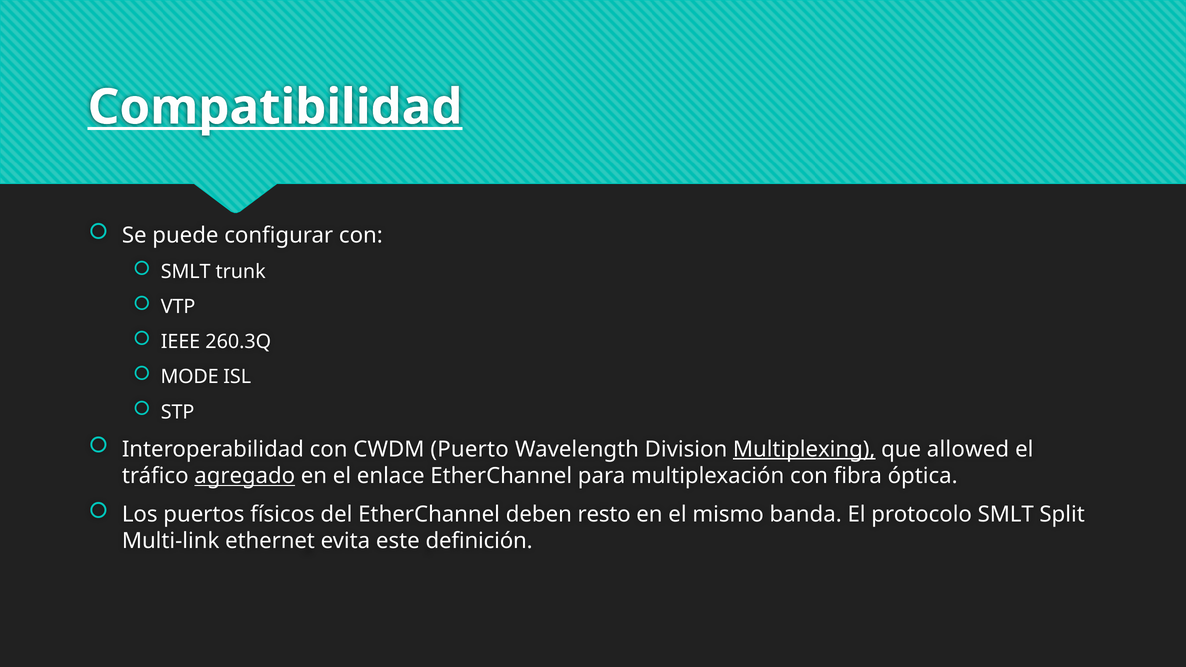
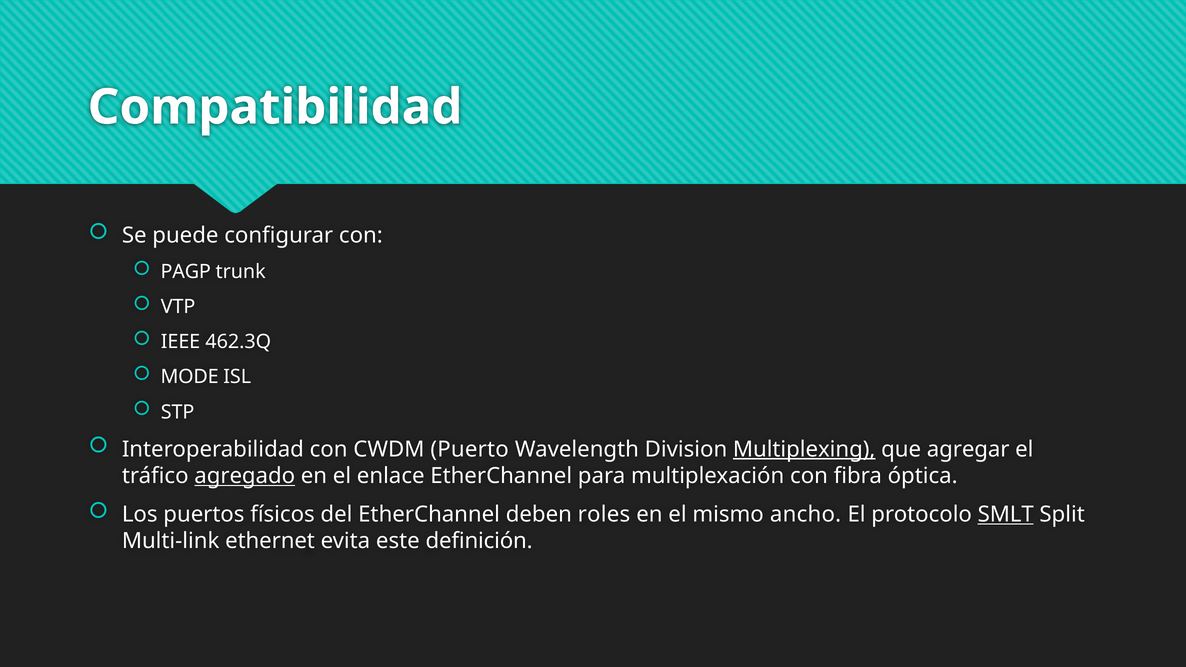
Compatibilidad underline: present -> none
SMLT at (186, 272): SMLT -> PAGP
260.3Q: 260.3Q -> 462.3Q
allowed: allowed -> agregar
resto: resto -> roles
banda: banda -> ancho
SMLT at (1006, 515) underline: none -> present
